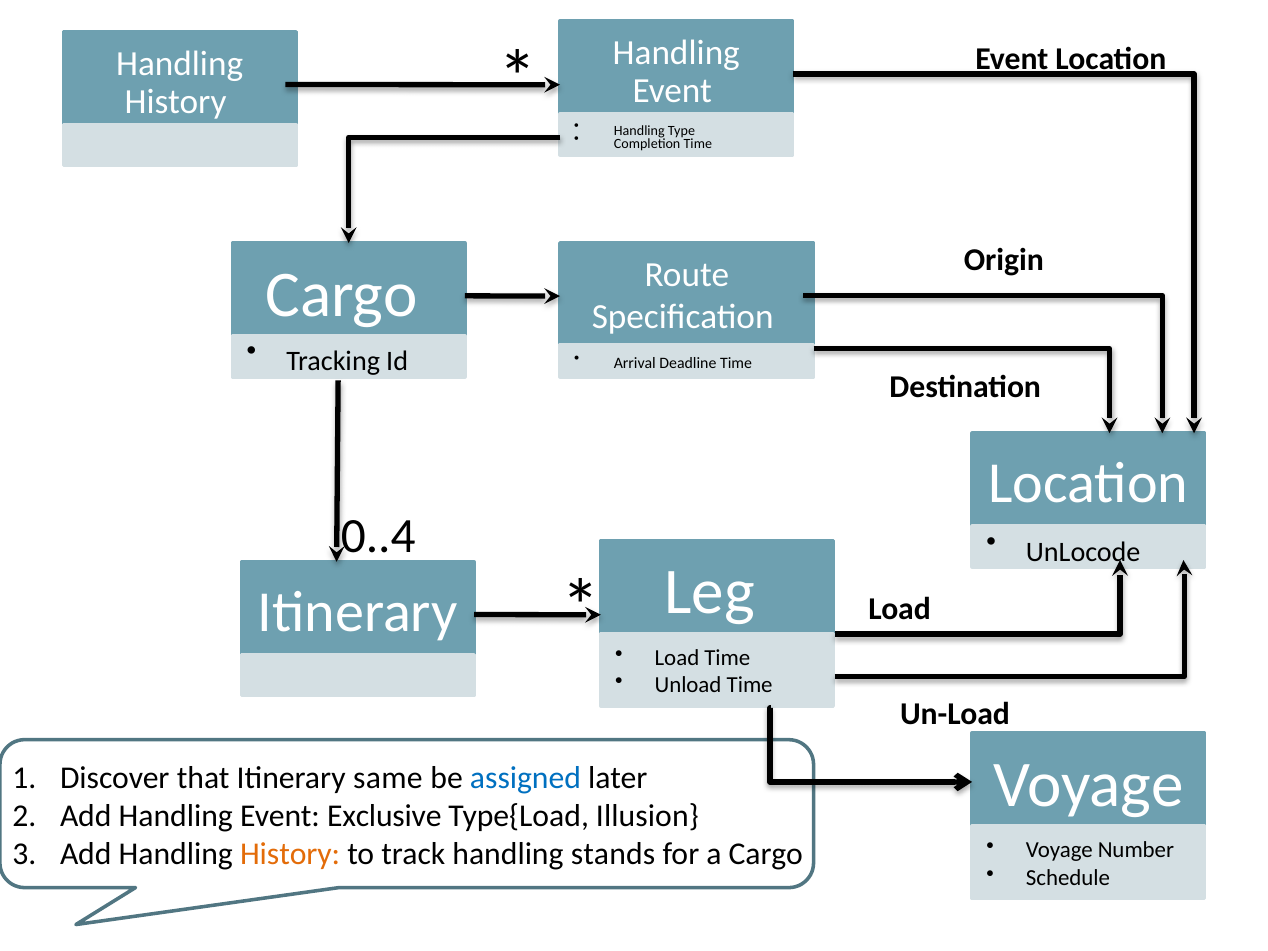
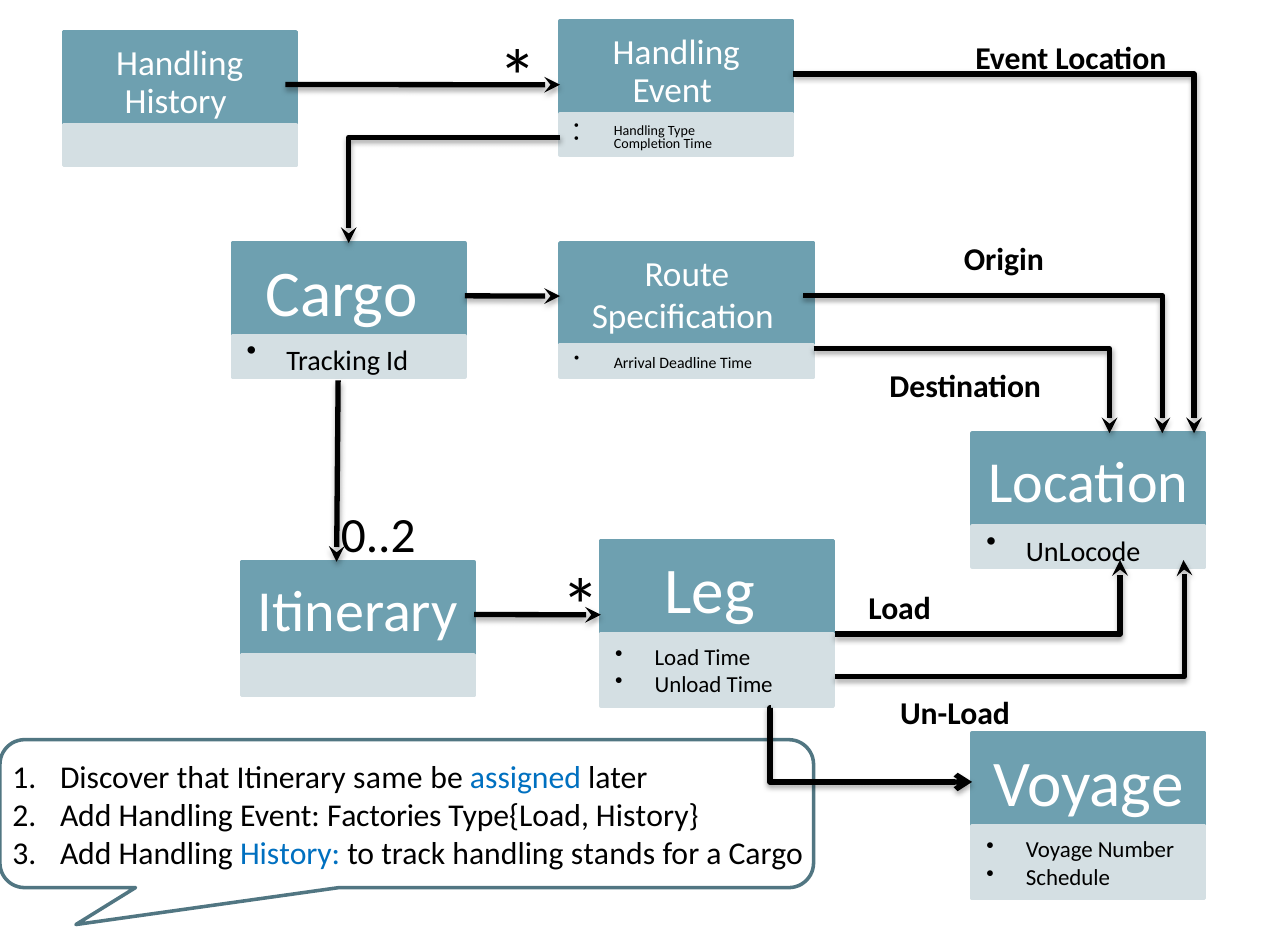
0..4: 0..4 -> 0..2
Exclusive: Exclusive -> Factories
Type{Load Illusion: Illusion -> History
History at (290, 854) colour: orange -> blue
